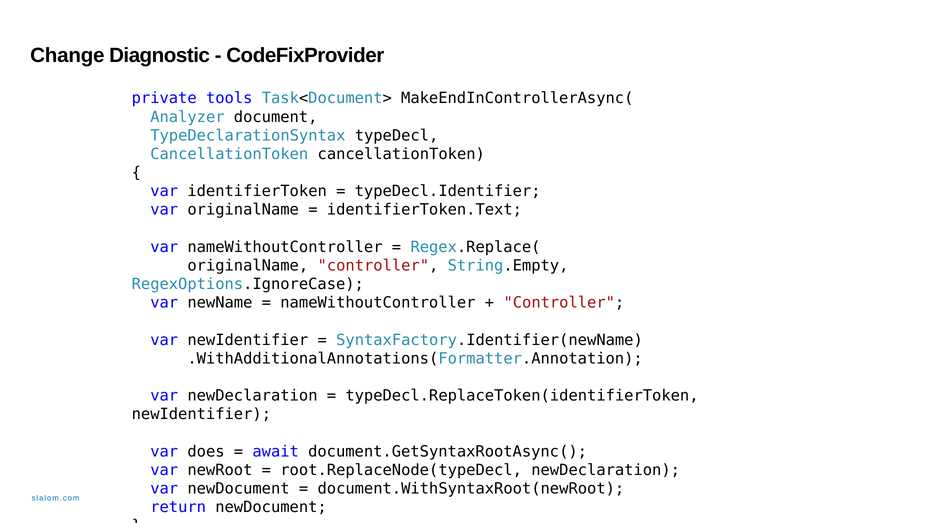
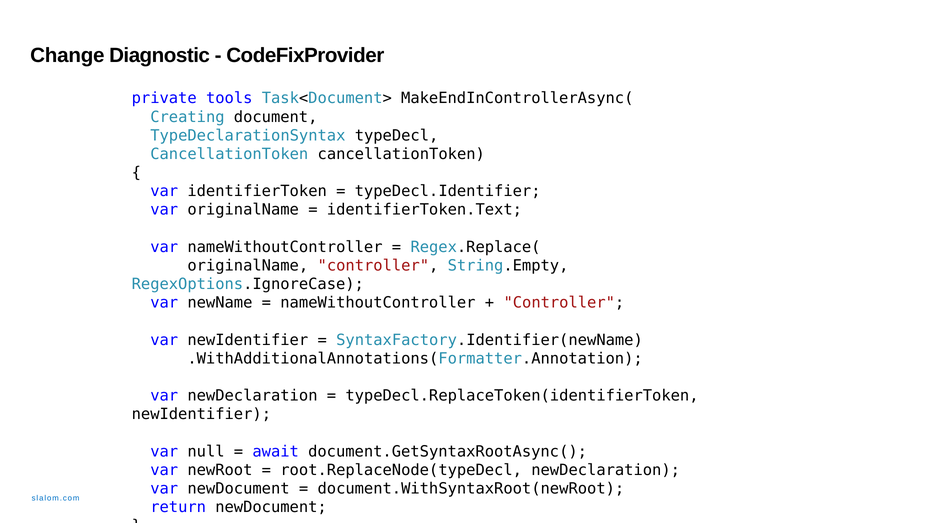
Analyzer: Analyzer -> Creating
does: does -> null
